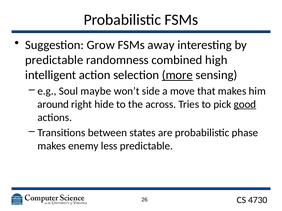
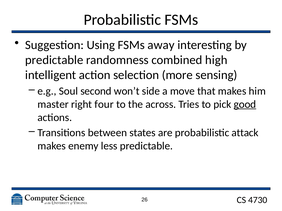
Grow: Grow -> Using
more underline: present -> none
maybe: maybe -> second
around: around -> master
hide: hide -> four
phase: phase -> attack
